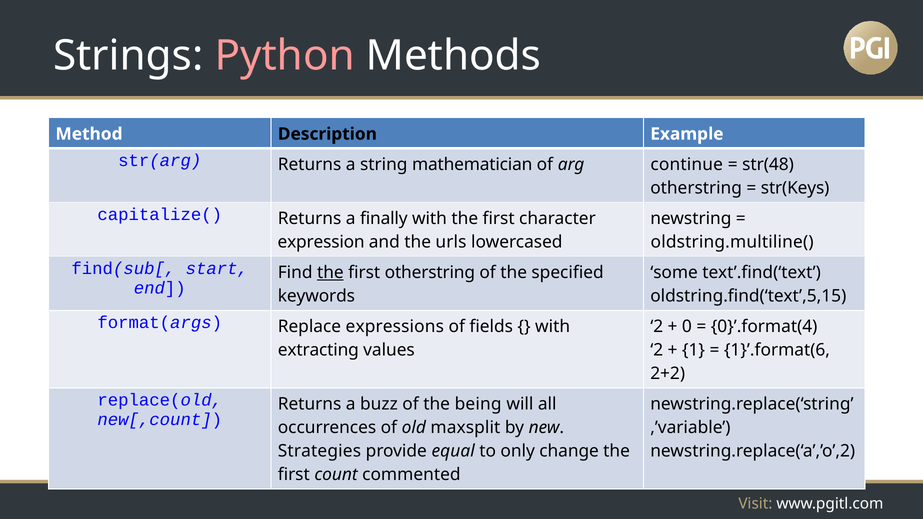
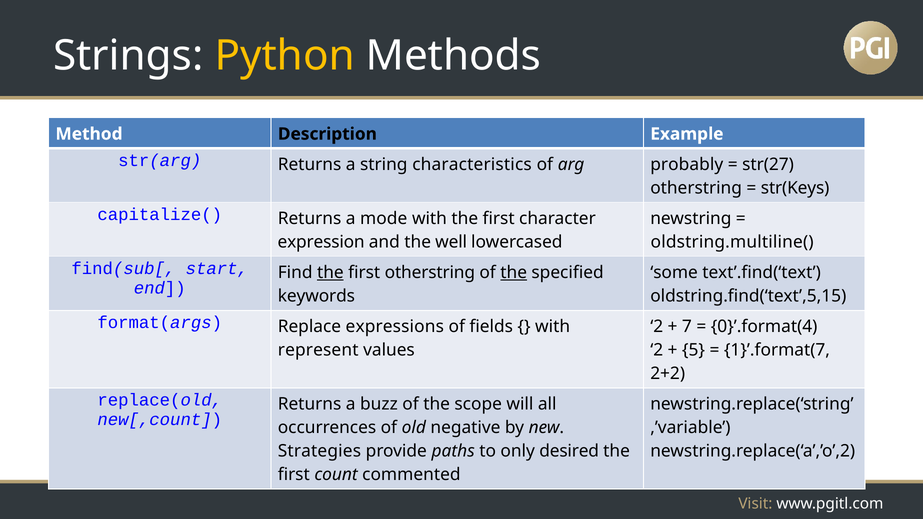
Python colour: pink -> yellow
mathematician: mathematician -> characteristics
continue: continue -> probably
str(48: str(48 -> str(27
finally: finally -> mode
urls: urls -> well
the at (514, 273) underline: none -> present
0: 0 -> 7
extracting: extracting -> represent
1: 1 -> 5
1}’.format(6: 1}’.format(6 -> 1}’.format(7
being: being -> scope
maxsplit: maxsplit -> negative
equal: equal -> paths
change: change -> desired
